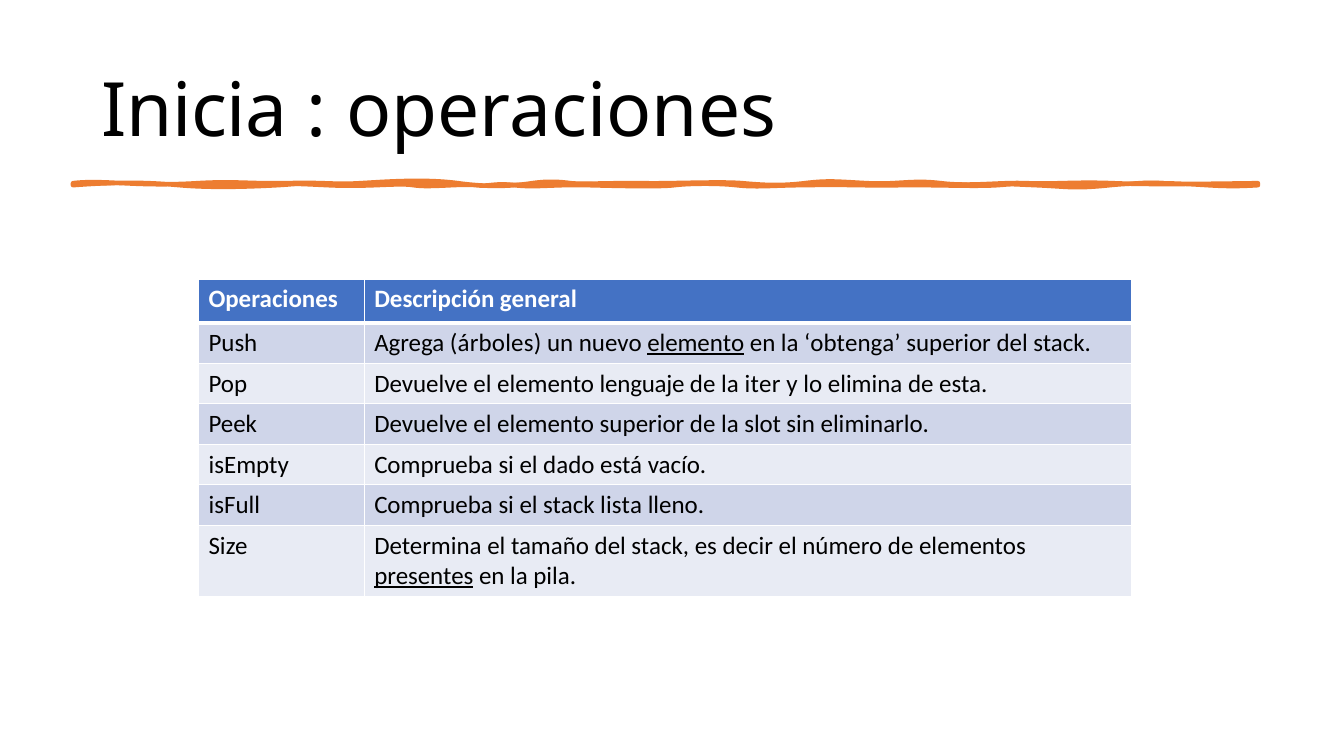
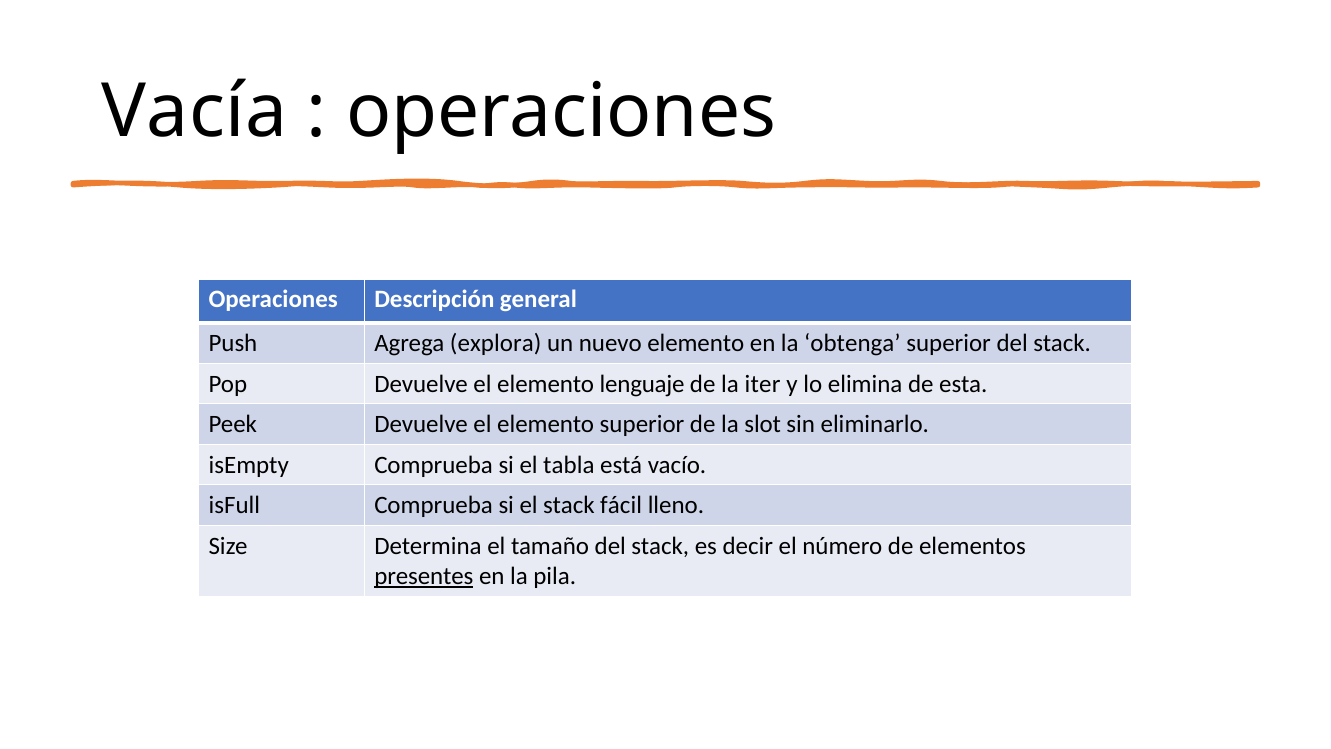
Inicia: Inicia -> Vacía
árboles: árboles -> explora
elemento at (696, 343) underline: present -> none
dado: dado -> tabla
lista: lista -> fácil
